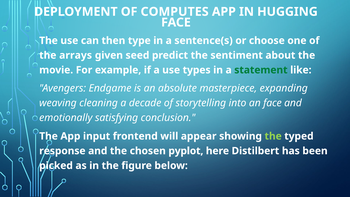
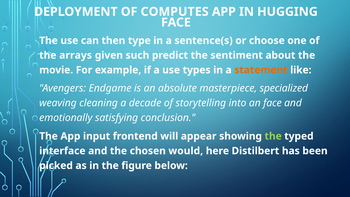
seed: seed -> such
statement colour: green -> orange
expanding: expanding -> specialized
response: response -> interface
pyplot: pyplot -> would
